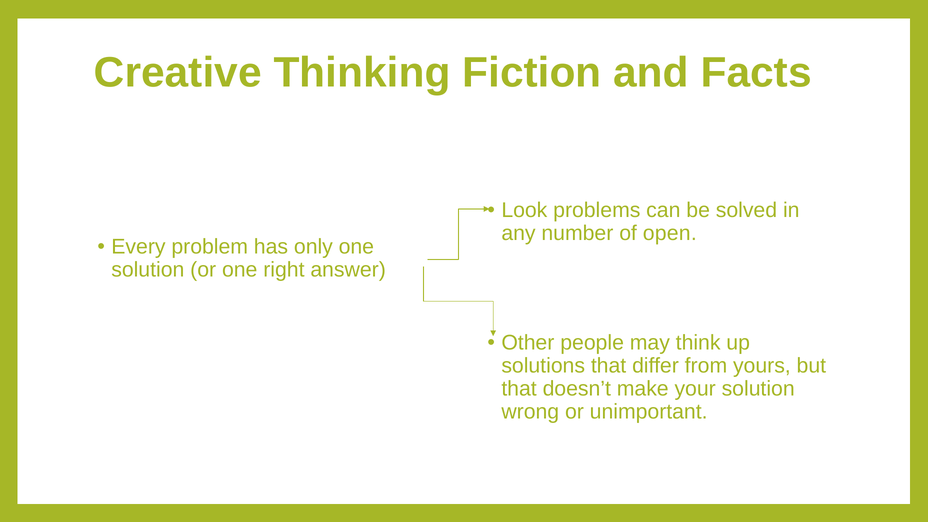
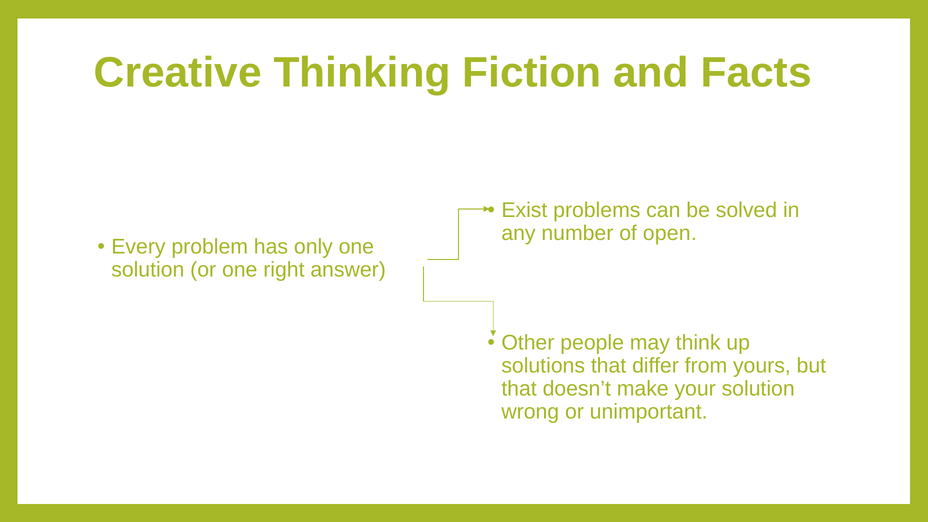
Look: Look -> Exist
